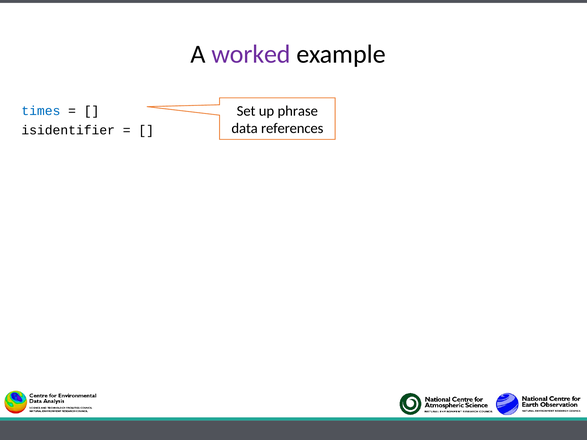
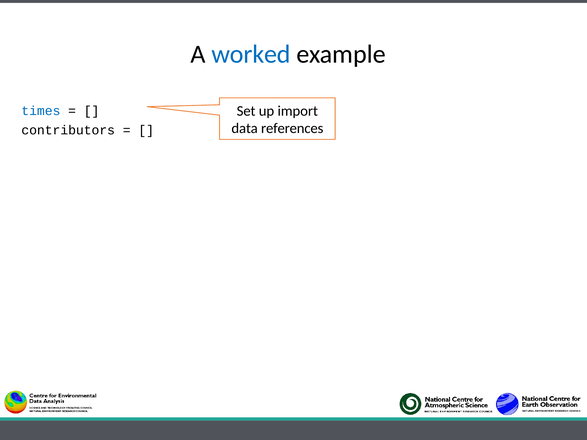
worked colour: purple -> blue
phrase: phrase -> import
isidentifier: isidentifier -> contributors
